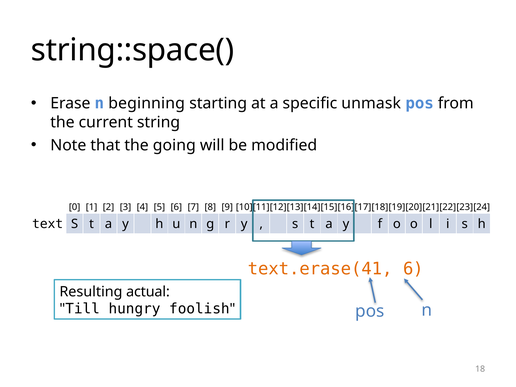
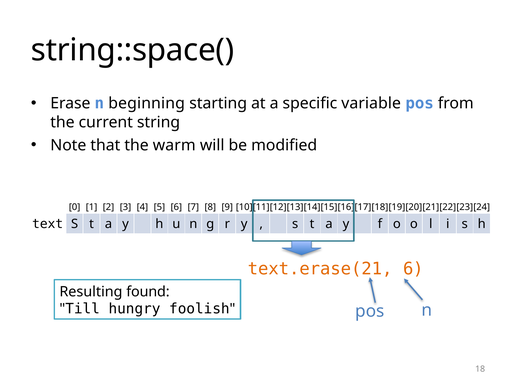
unmask: unmask -> variable
going: going -> warm
text.erase(41: text.erase(41 -> text.erase(21
actual: actual -> found
